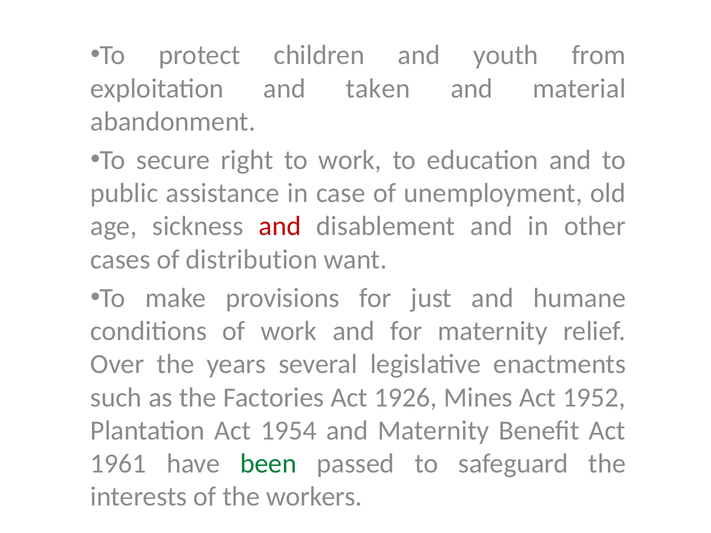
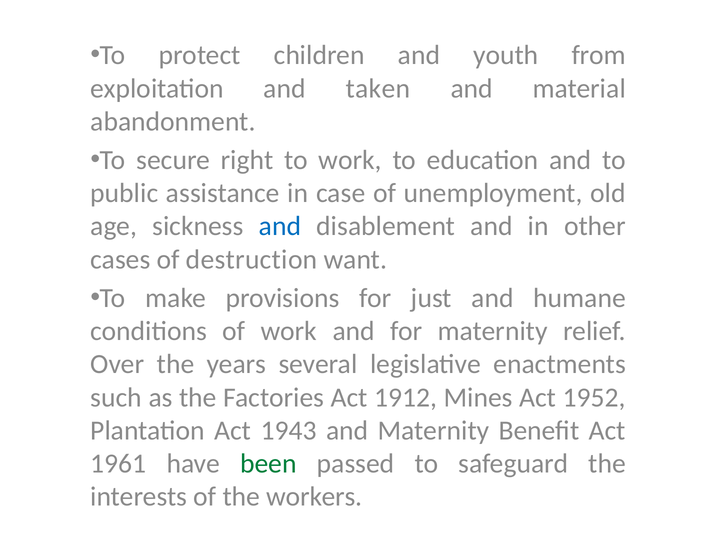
and at (280, 226) colour: red -> blue
distribution: distribution -> destruction
1926: 1926 -> 1912
1954: 1954 -> 1943
